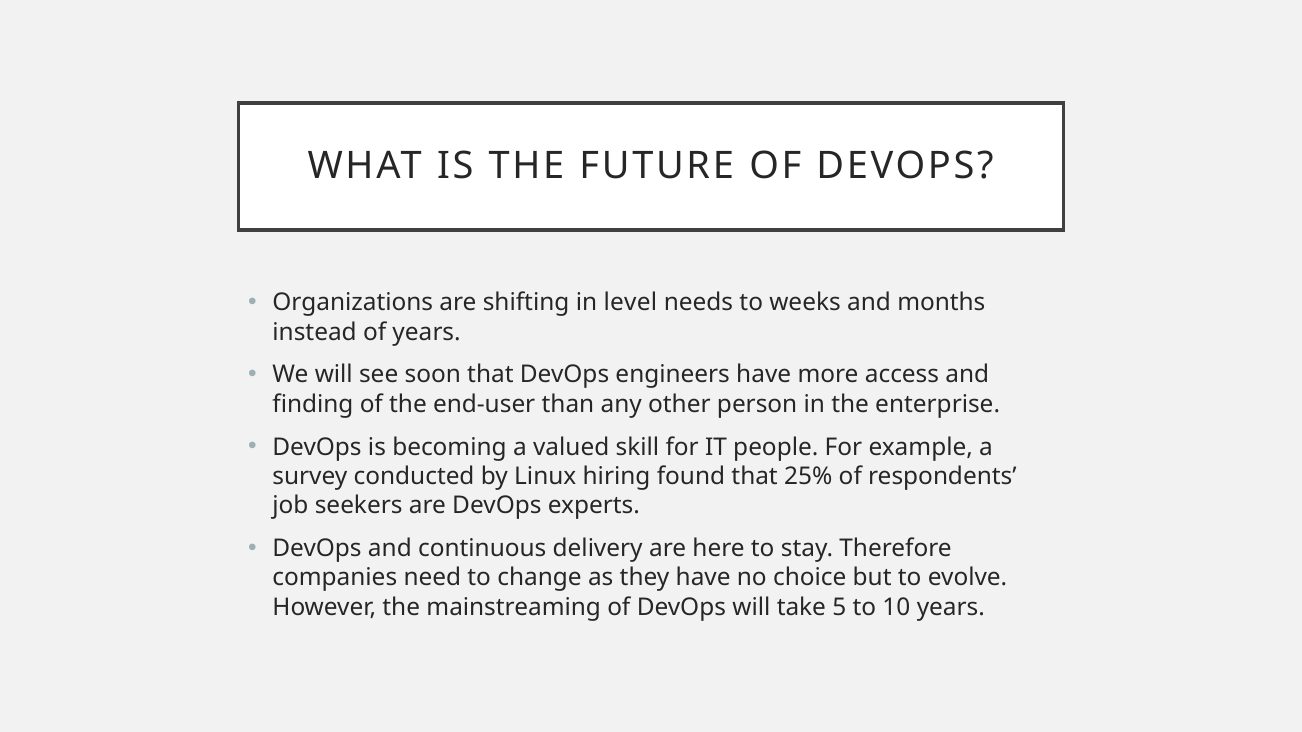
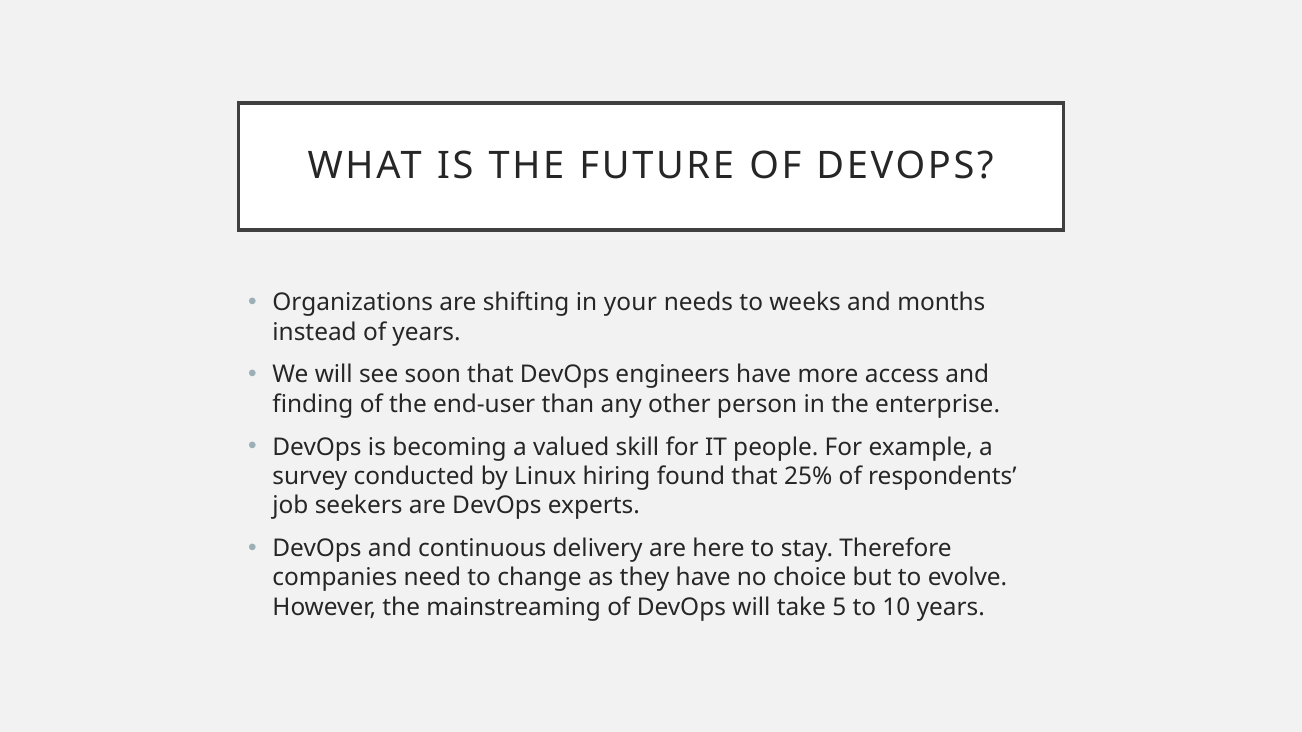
level: level -> your
